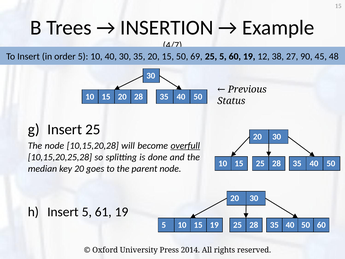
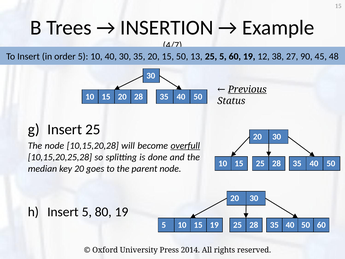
69: 69 -> 13
Previous underline: none -> present
61: 61 -> 80
